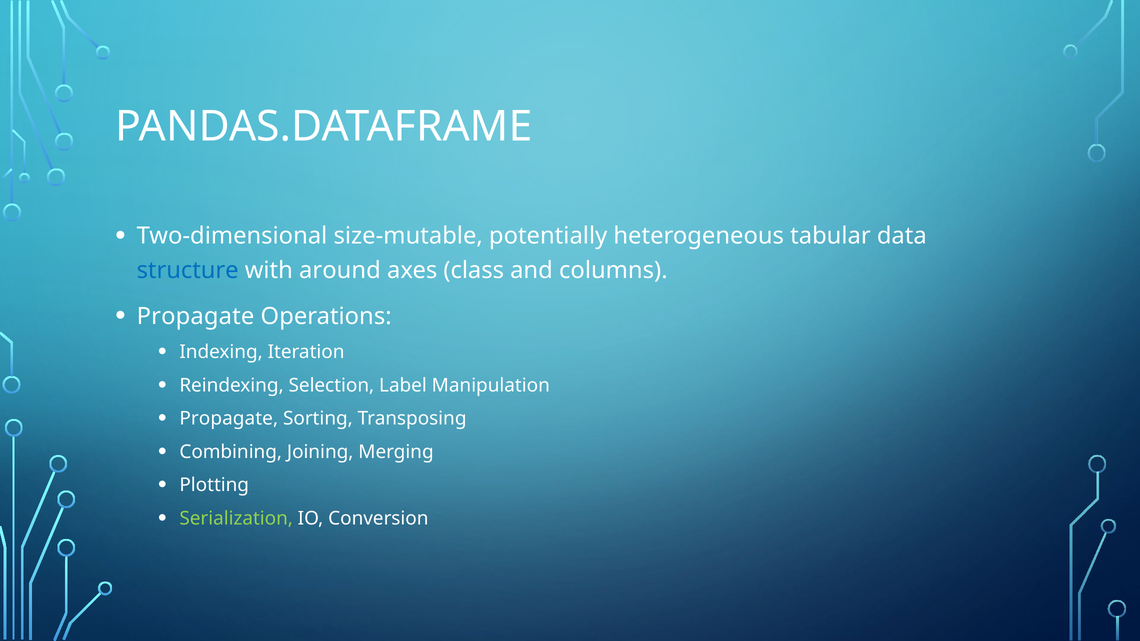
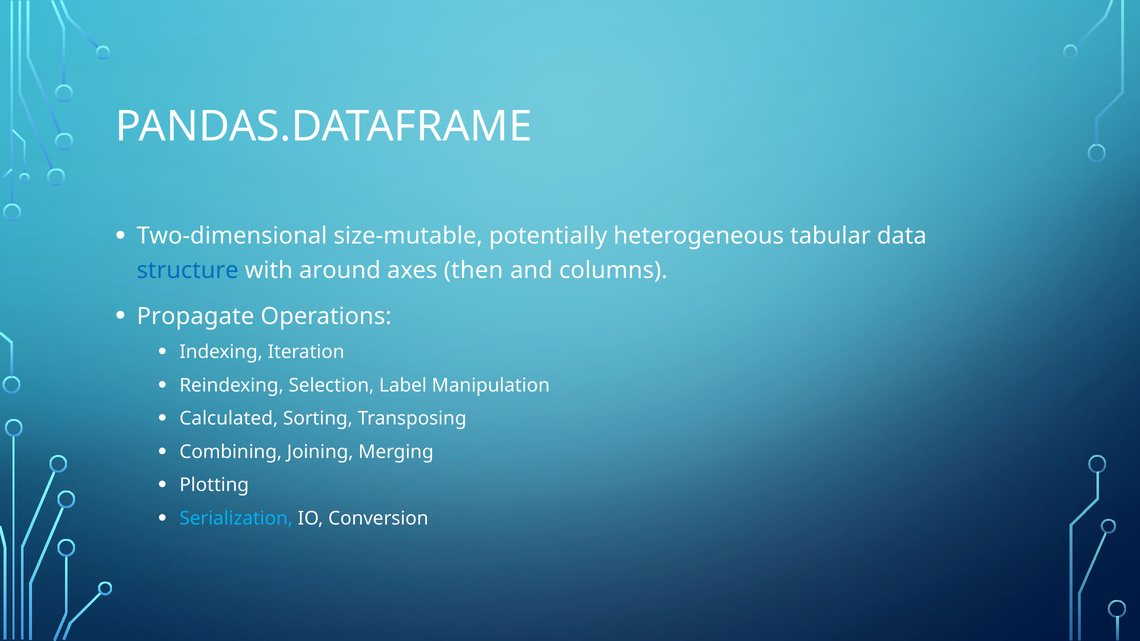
class: class -> then
Propagate at (229, 419): Propagate -> Calculated
Serialization colour: light green -> light blue
